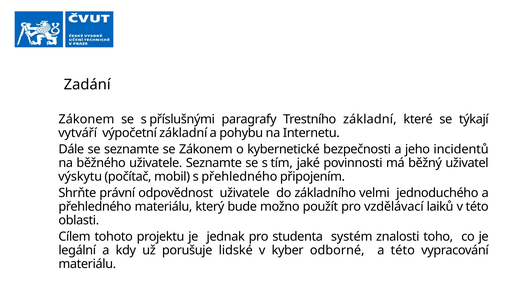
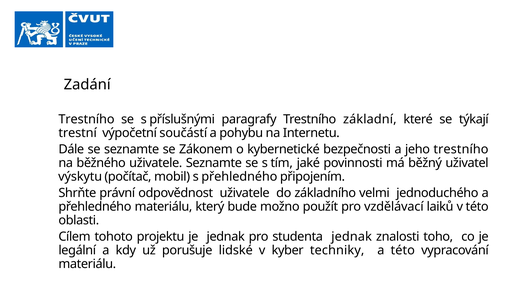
Zákonem at (86, 120): Zákonem -> Trestního
vytváří: vytváří -> trestní
výpočetní základní: základní -> součástí
jeho incidentů: incidentů -> trestního
studenta systém: systém -> jednak
odborné: odborné -> techniky
